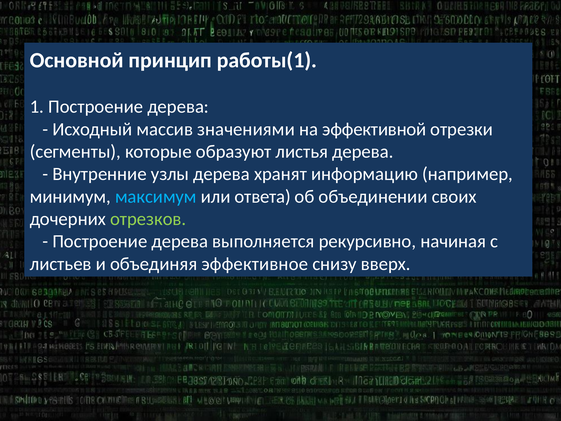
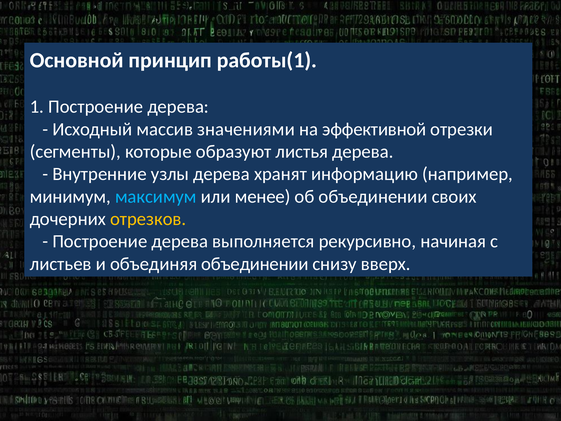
ответа: ответа -> менее
отрезков colour: light green -> yellow
объединяя эффективное: эффективное -> объединении
